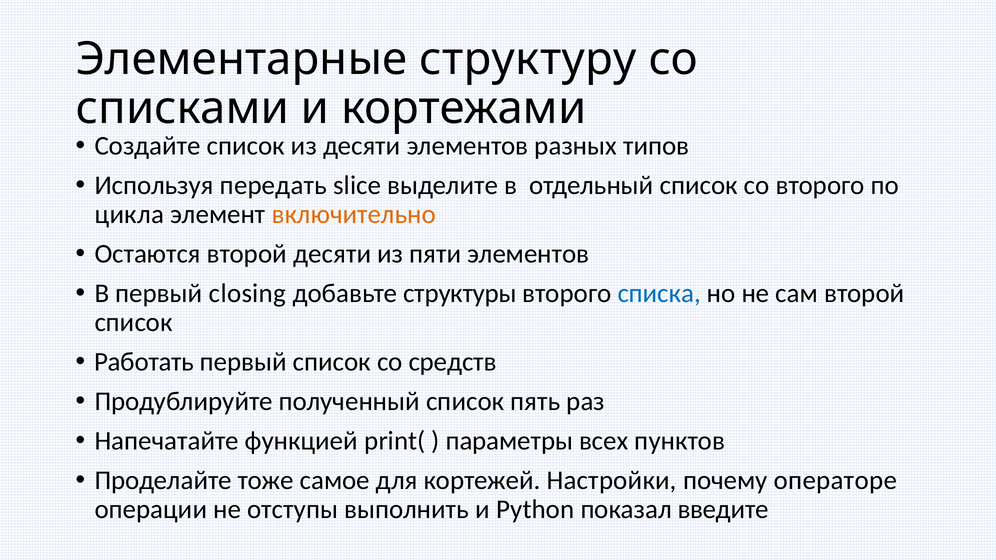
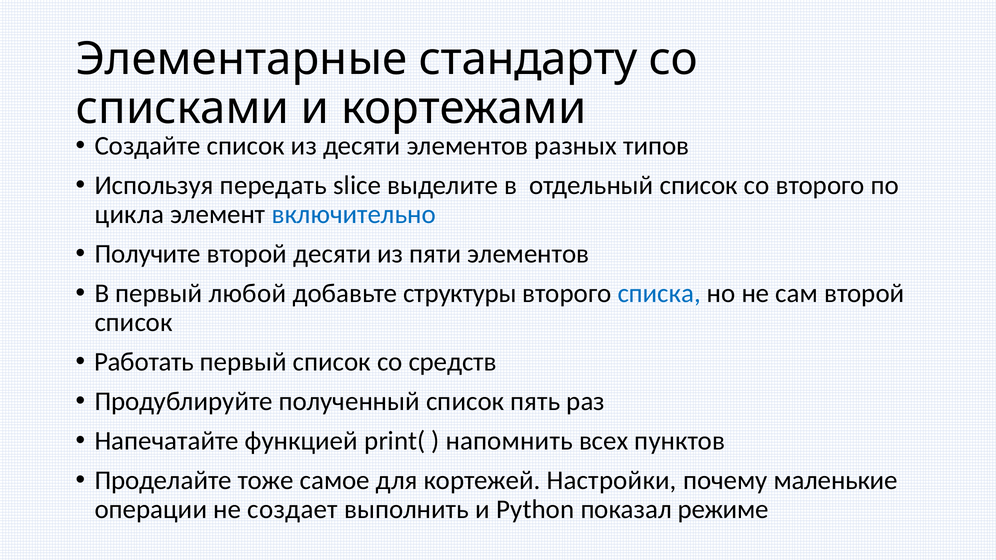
структуру: структуру -> стандарту
включительно colour: orange -> blue
Остаются: Остаются -> Получите
closing: closing -> любой
параметры: параметры -> напомнить
операторе: операторе -> маленькие
отступы: отступы -> создает
введите: введите -> режиме
